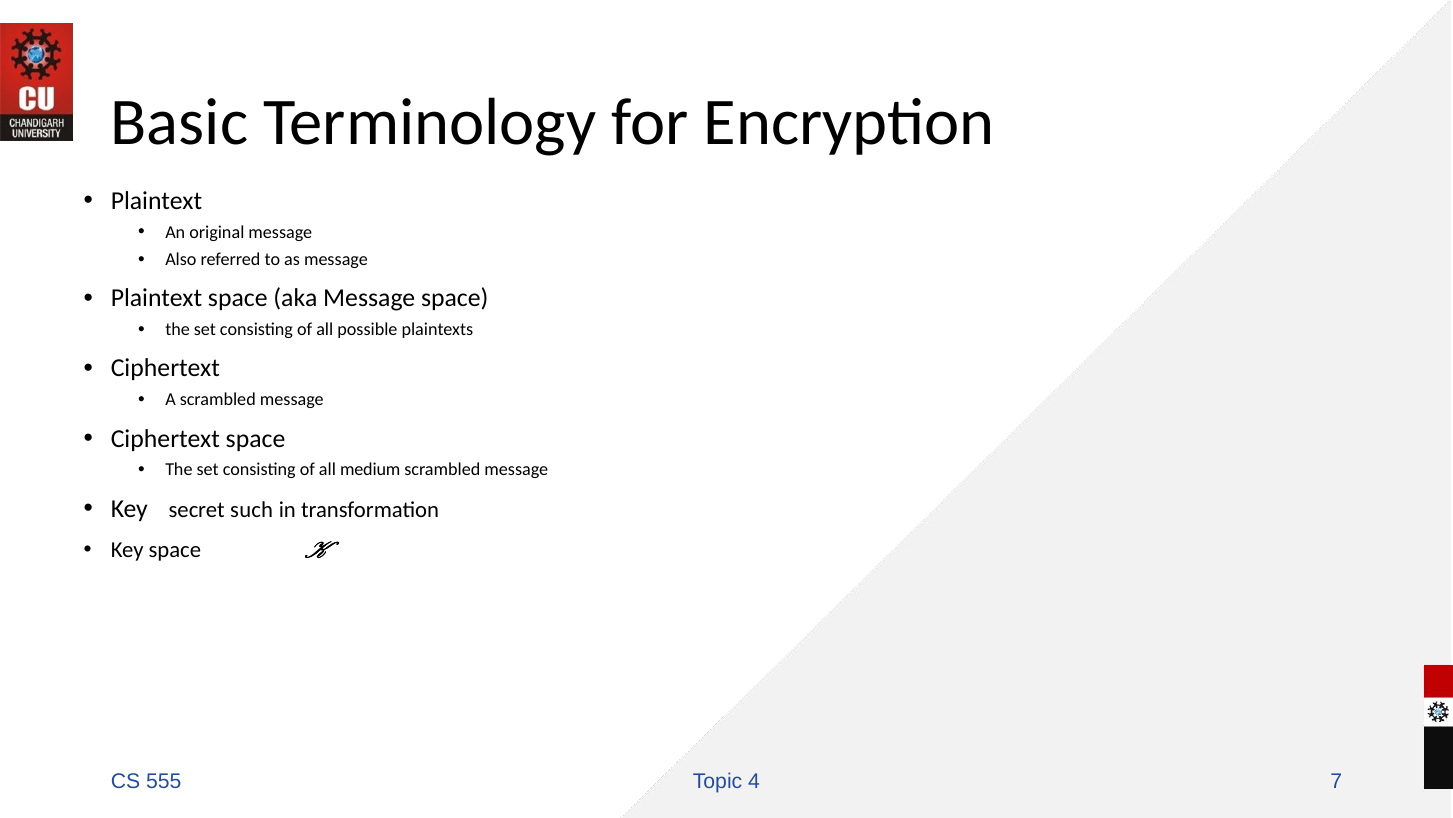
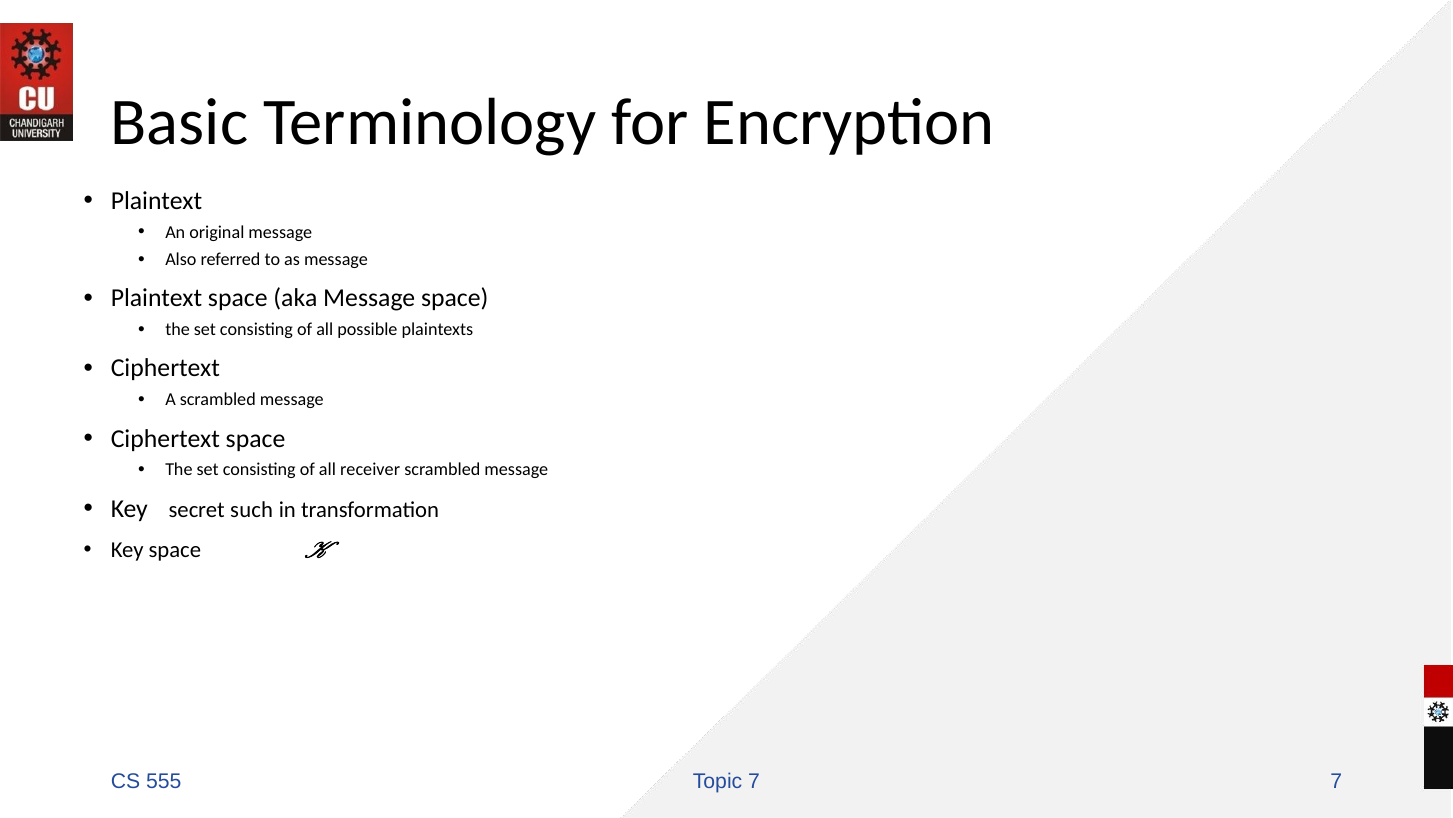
medium: medium -> receiver
Topic 4: 4 -> 7
